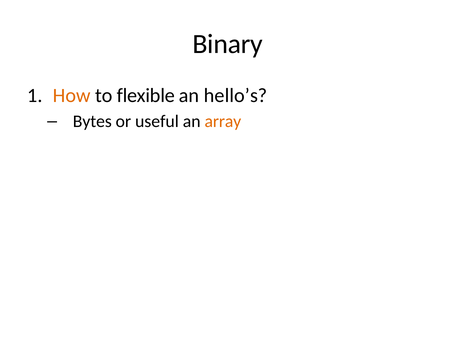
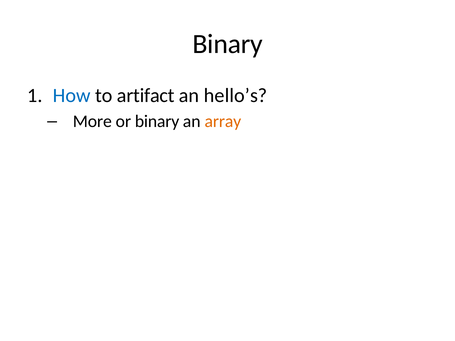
How colour: orange -> blue
flexible: flexible -> artifact
Bytes: Bytes -> More
or useful: useful -> binary
